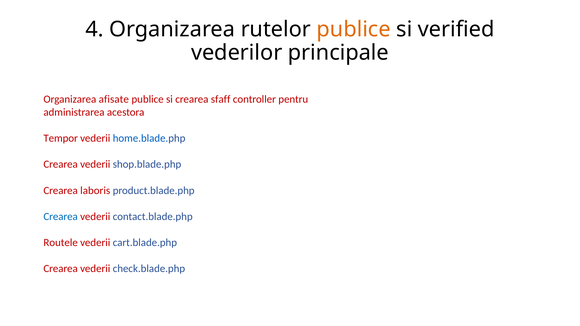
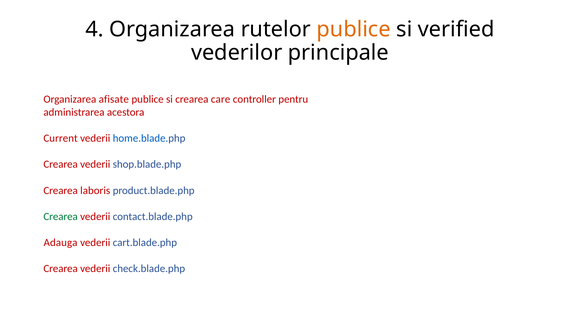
sfaff: sfaff -> care
Tempor: Tempor -> Current
Crearea at (61, 217) colour: blue -> green
Routele: Routele -> Adauga
